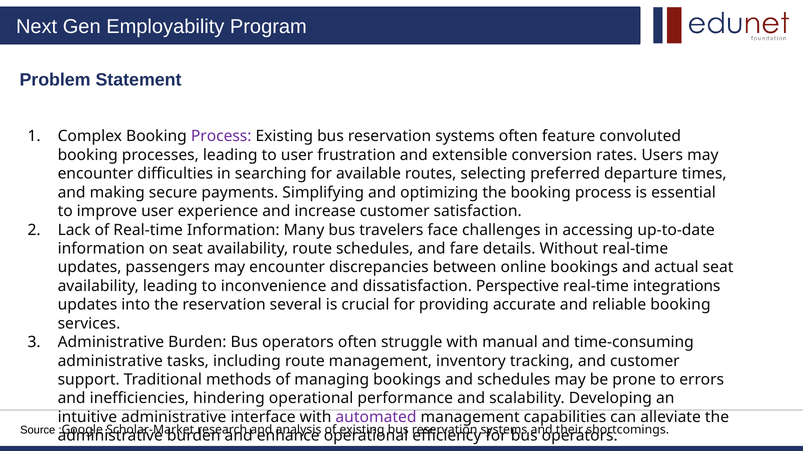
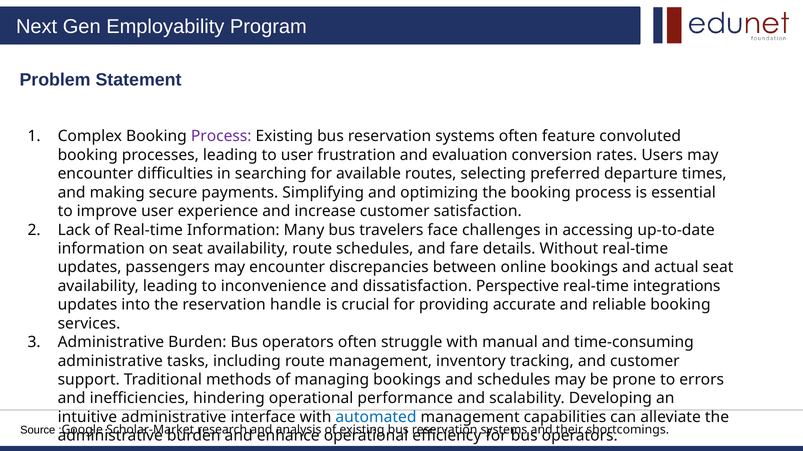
extensible: extensible -> evaluation
several: several -> handle
automated colour: purple -> blue
